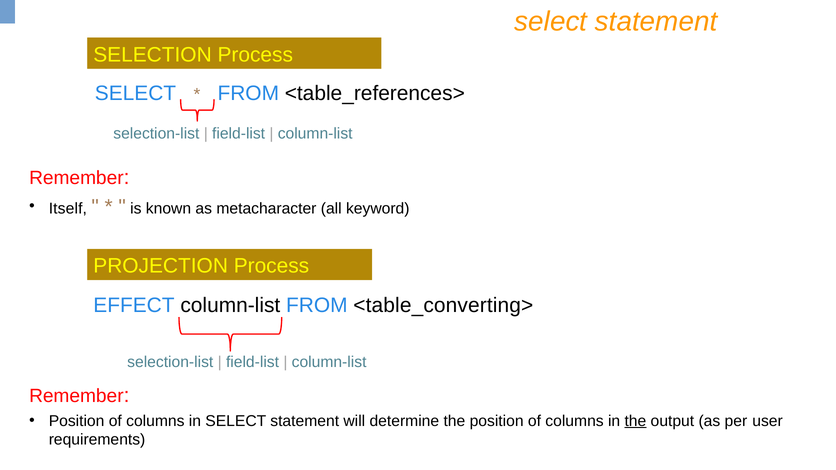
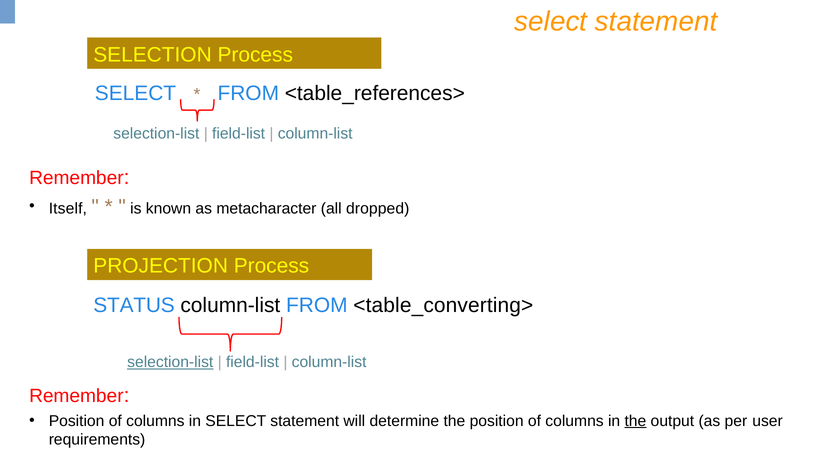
keyword: keyword -> dropped
EFFECT: EFFECT -> STATUS
selection-list at (170, 362) underline: none -> present
